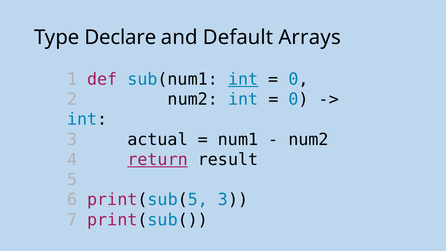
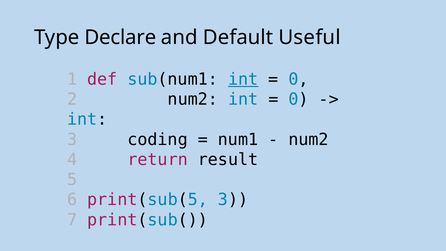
Arrays: Arrays -> Useful
actual: actual -> coding
return underline: present -> none
